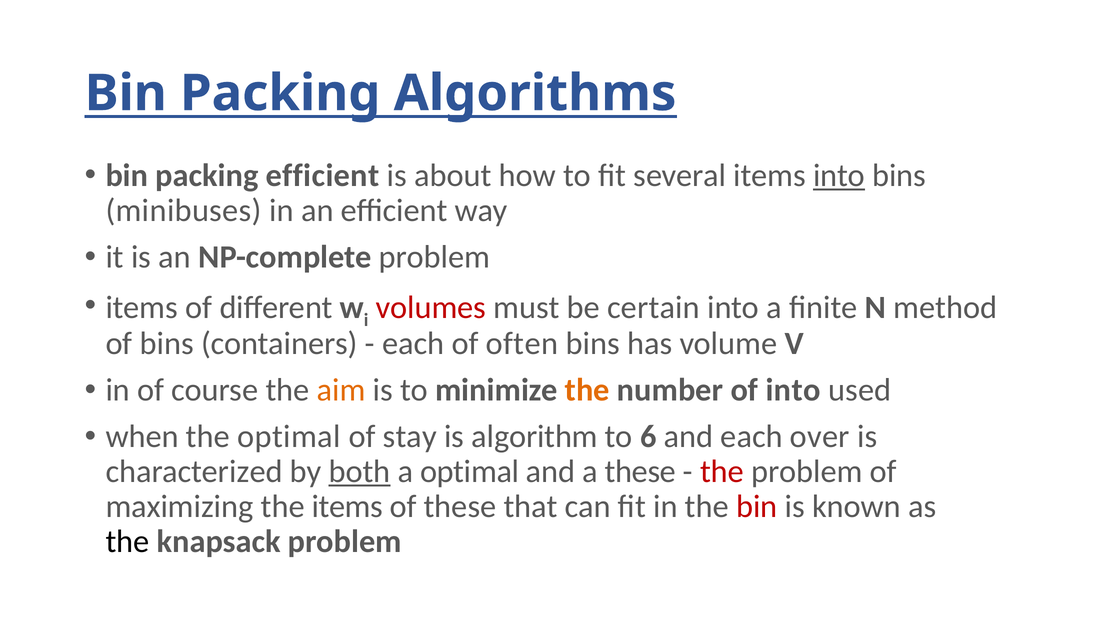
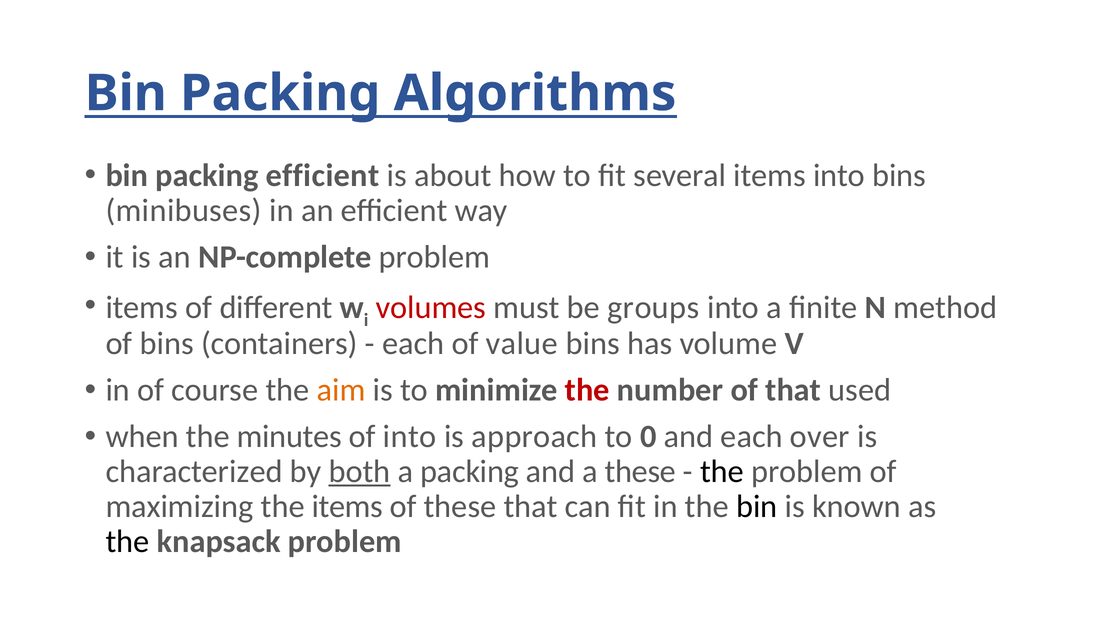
into at (839, 176) underline: present -> none
certain: certain -> groups
often: often -> value
the at (587, 390) colour: orange -> red
of into: into -> that
the optimal: optimal -> minutes
of stay: stay -> into
algorithm: algorithm -> approach
6: 6 -> 0
a optimal: optimal -> packing
the at (722, 472) colour: red -> black
bin at (757, 507) colour: red -> black
